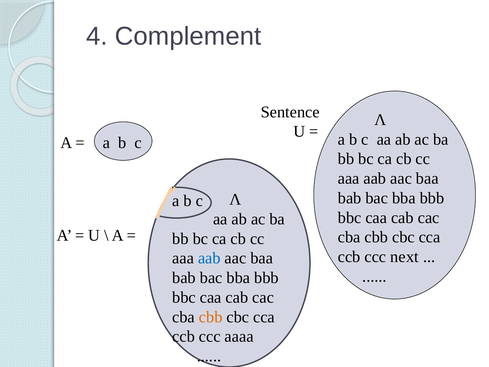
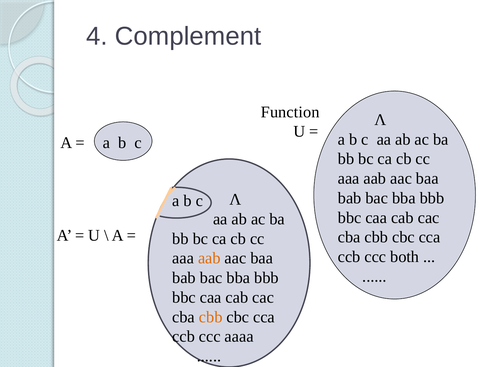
Sentence: Sentence -> Function
next: next -> both
aab at (209, 258) colour: blue -> orange
